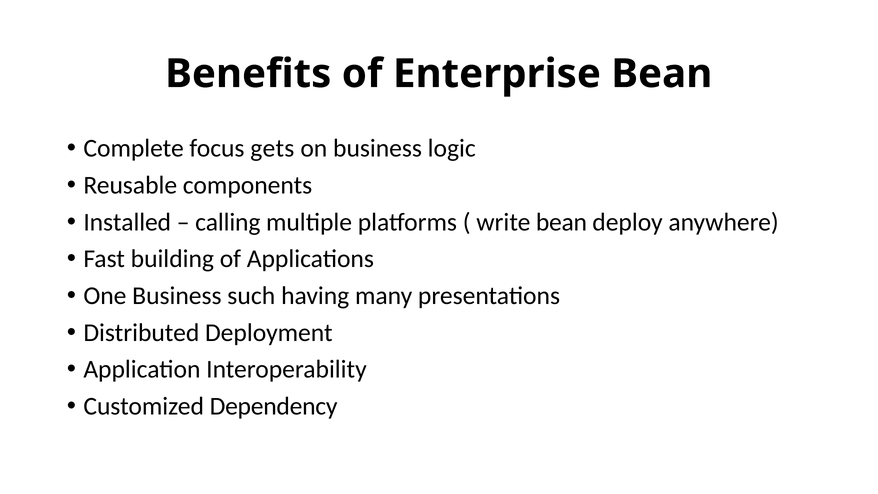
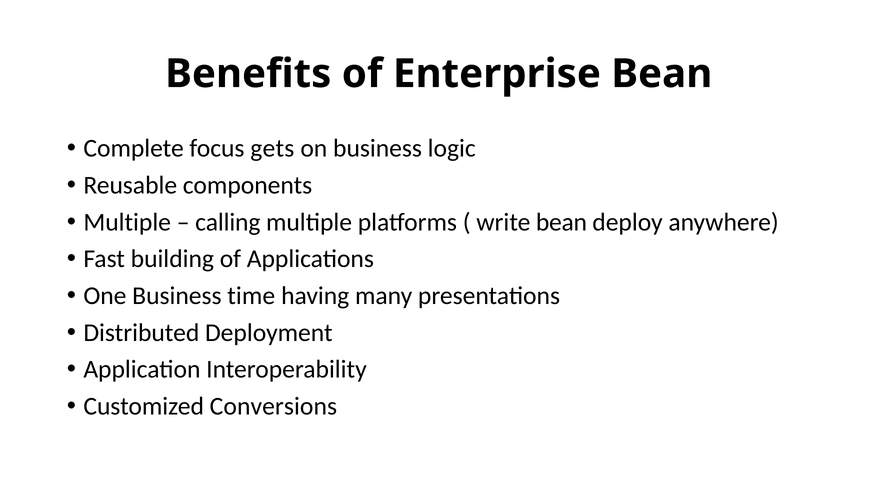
Installed at (127, 222): Installed -> Multiple
such: such -> time
Dependency: Dependency -> Conversions
